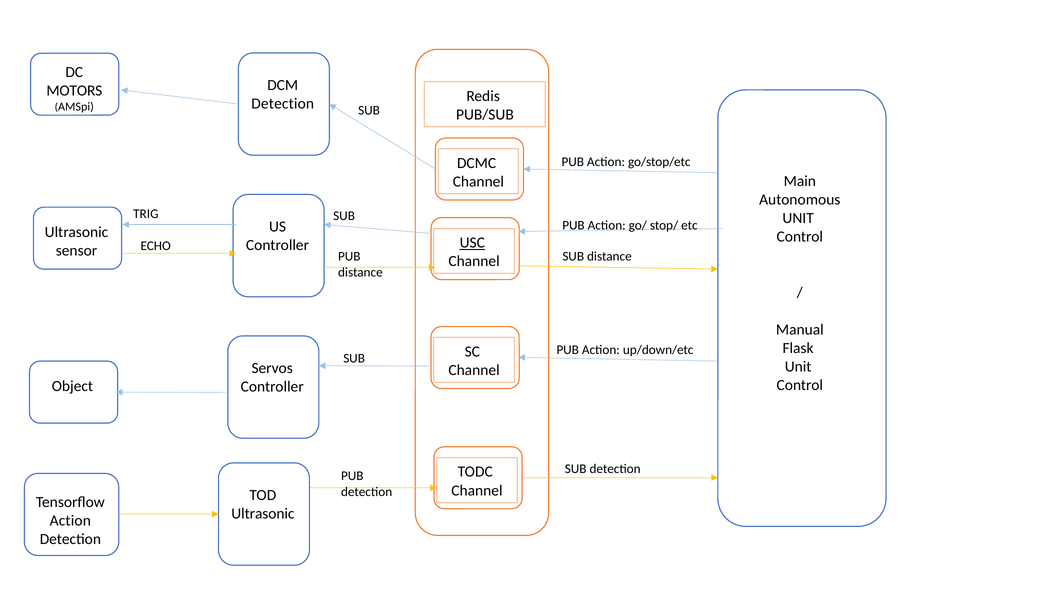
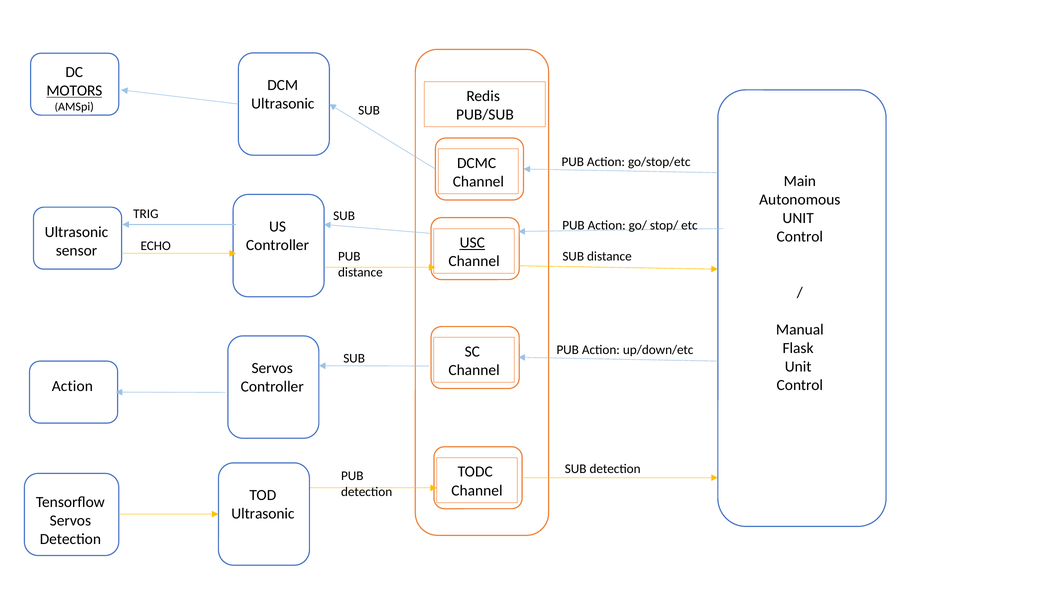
MOTORS underline: none -> present
Detection at (283, 104): Detection -> Ultrasonic
Object at (72, 386): Object -> Action
Action at (70, 520): Action -> Servos
